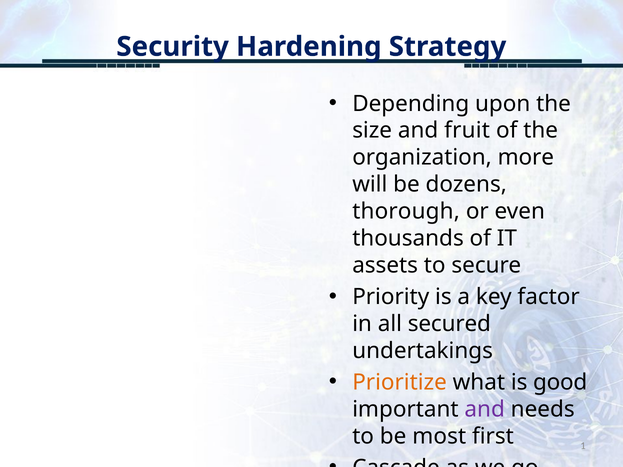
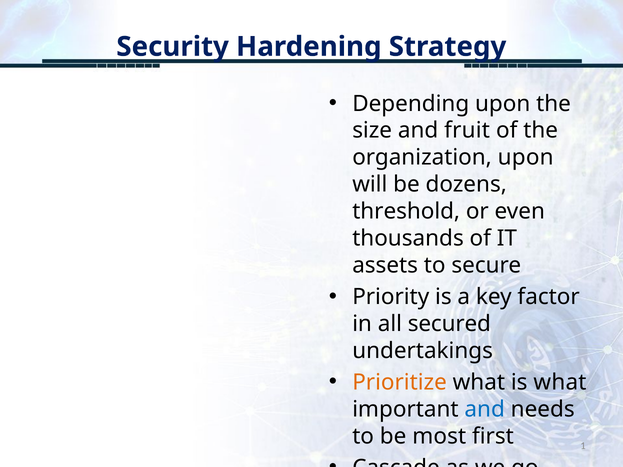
organization more: more -> upon
thorough: thorough -> threshold
is good: good -> what
and at (485, 409) colour: purple -> blue
